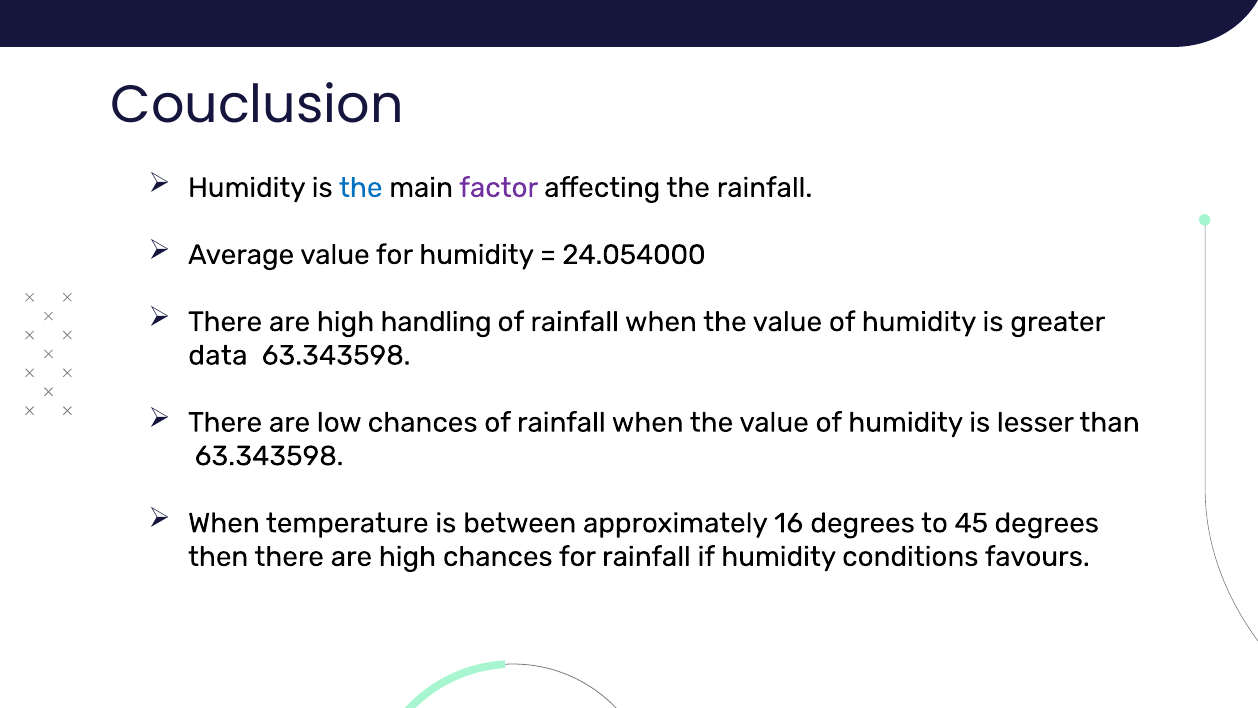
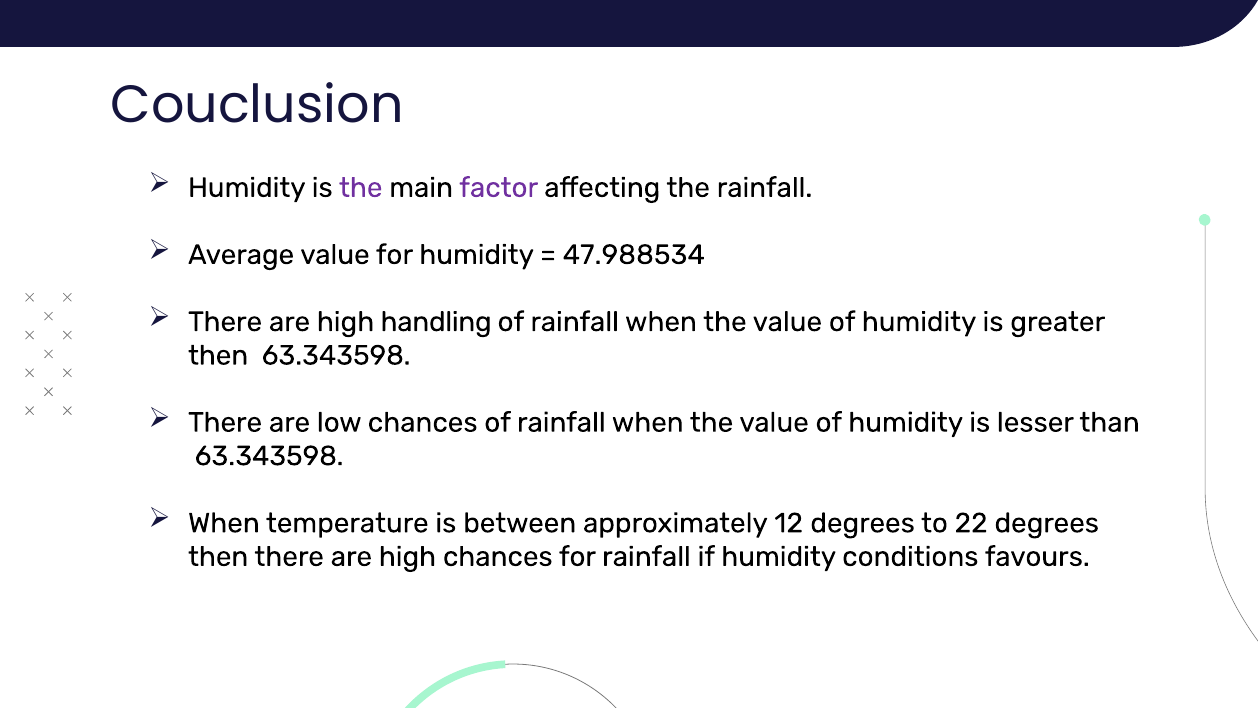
the at (361, 188) colour: blue -> purple
24.054000: 24.054000 -> 47.988534
data at (218, 355): data -> then
16: 16 -> 12
45: 45 -> 22
